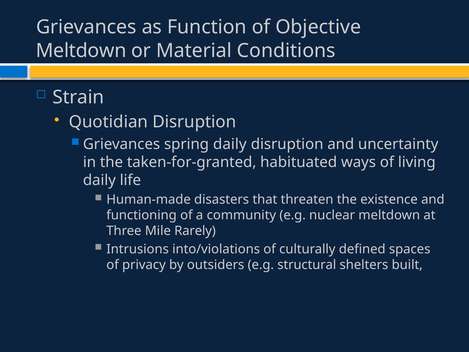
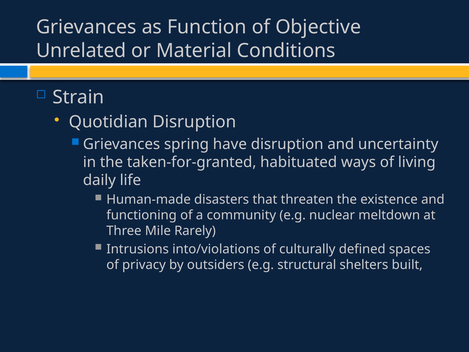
Meltdown at (81, 51): Meltdown -> Unrelated
spring daily: daily -> have
